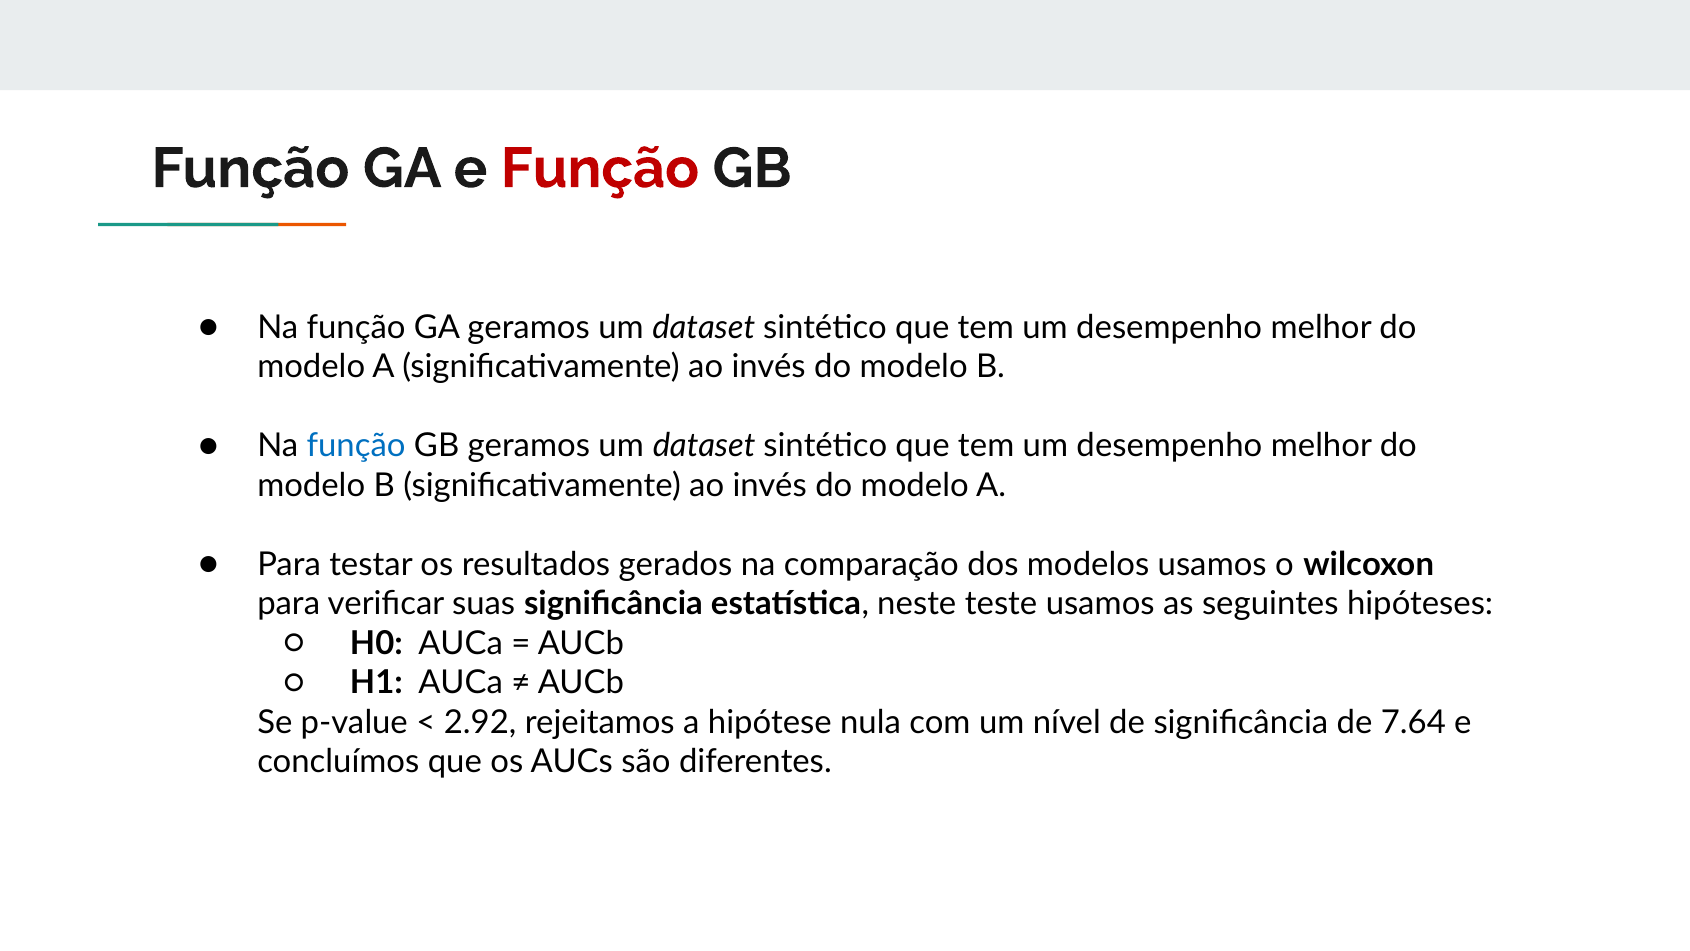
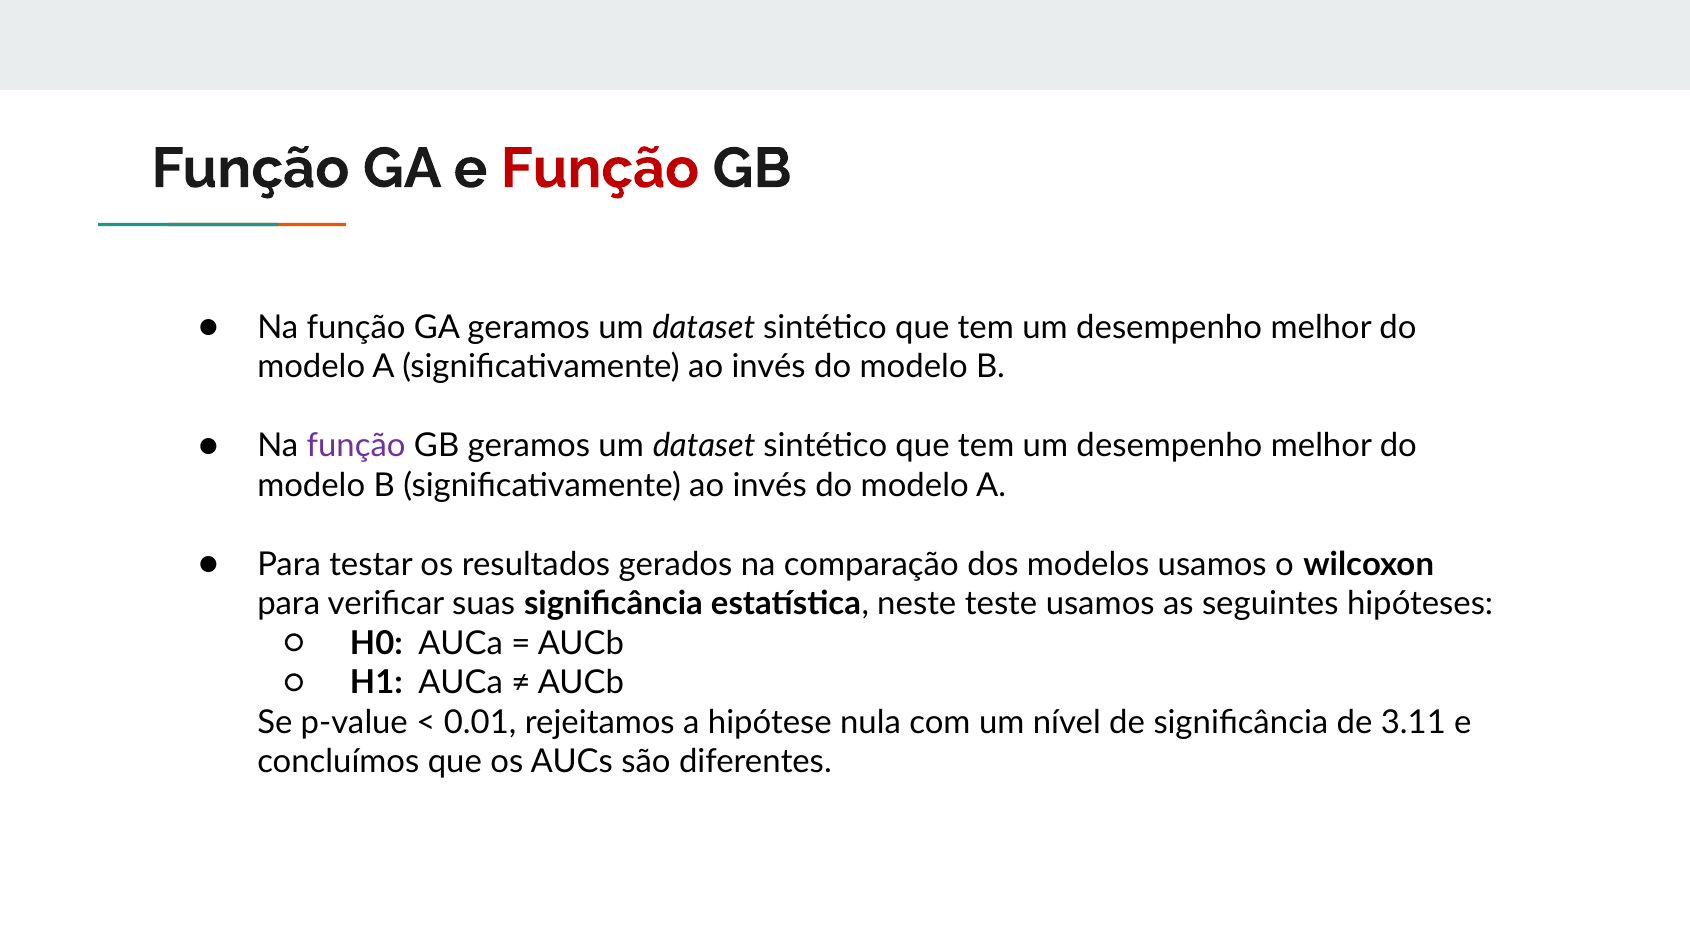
função at (356, 446) colour: blue -> purple
2.92: 2.92 -> 0.01
7.64: 7.64 -> 3.11
